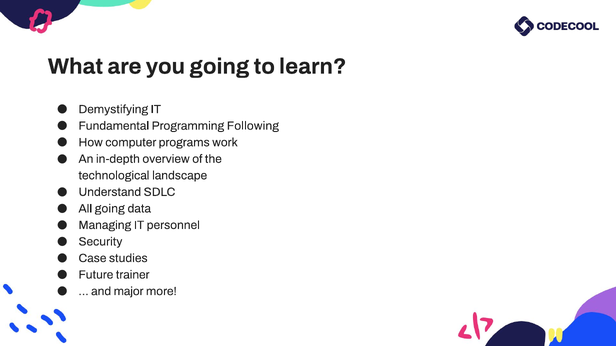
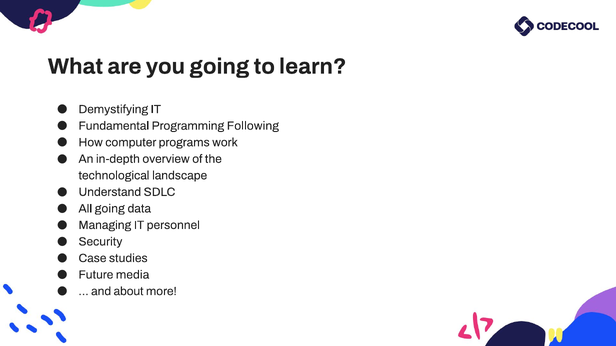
trainer: trainer -> media
major: major -> about
